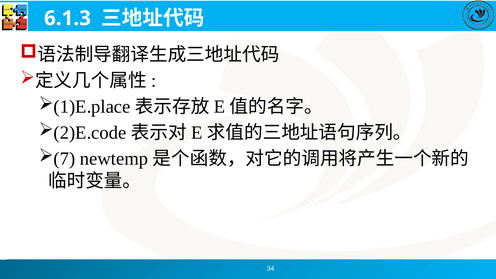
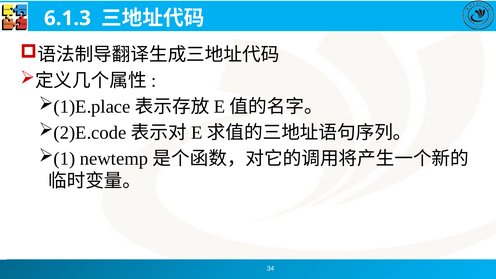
7: 7 -> 1
